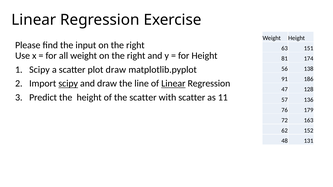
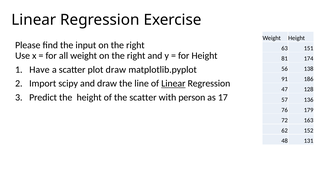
Scipy at (39, 70): Scipy -> Have
scipy at (68, 84) underline: present -> none
with scatter: scatter -> person
11: 11 -> 17
